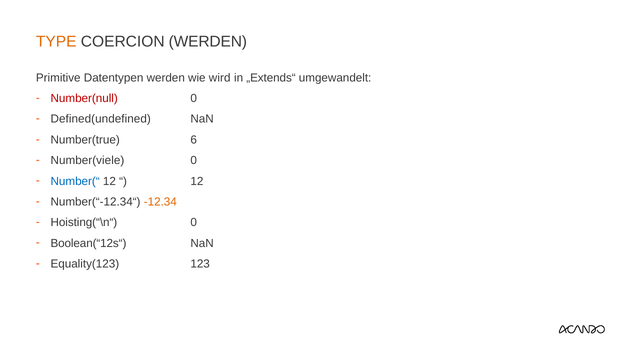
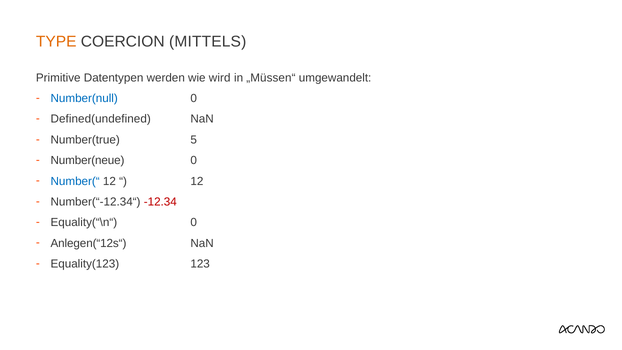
COERCION WERDEN: WERDEN -> MITTELS
„Extends“: „Extends“ -> „Müssen“
Number(null colour: red -> blue
6: 6 -> 5
Number(viele: Number(viele -> Number(neue
-12.34 colour: orange -> red
Hoisting(“\n“: Hoisting(“\n“ -> Equality(“\n“
Boolean(“12s“: Boolean(“12s“ -> Anlegen(“12s“
